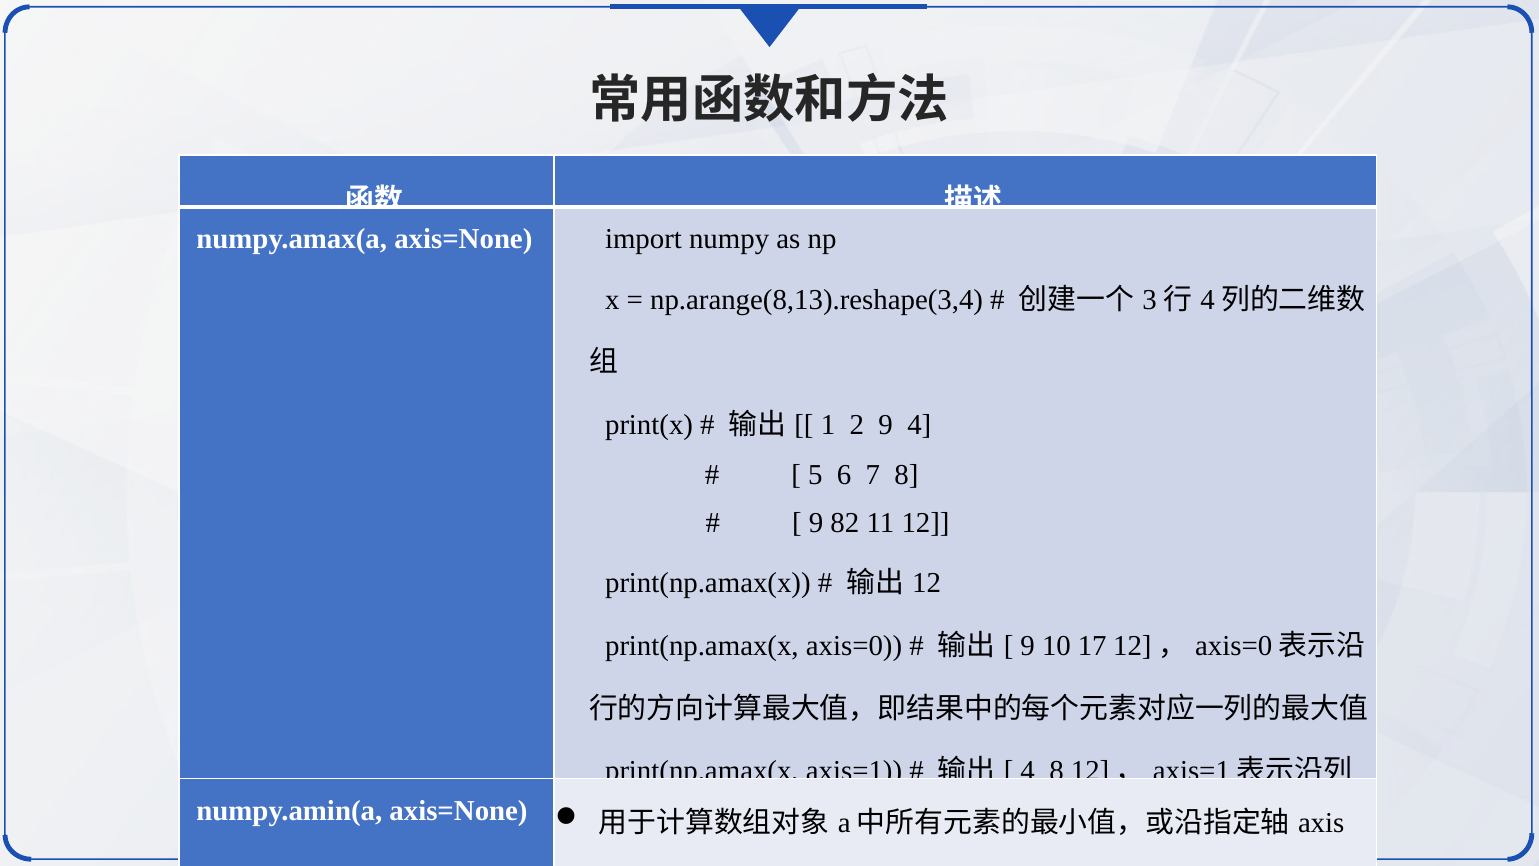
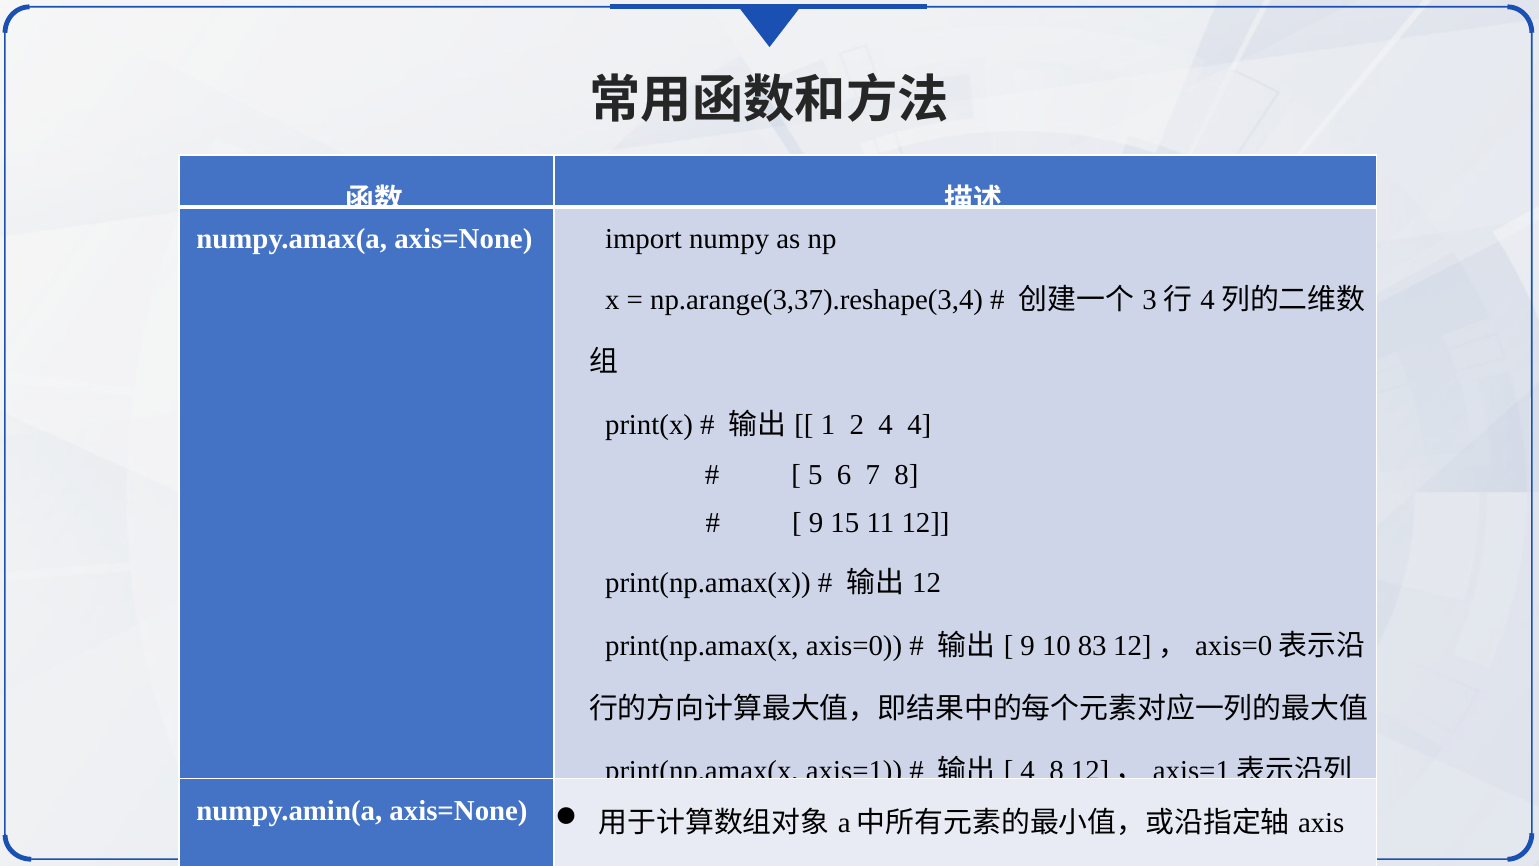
np.arange(8,13).reshape(3,4: np.arange(8,13).reshape(3,4 -> np.arange(3,37).reshape(3,4
2 9: 9 -> 4
82: 82 -> 15
17: 17 -> 83
